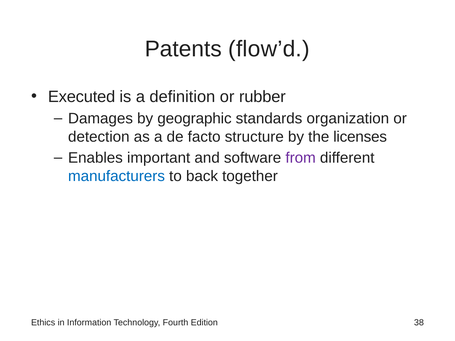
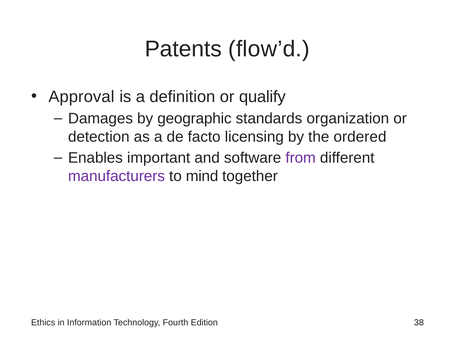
Executed: Executed -> Approval
rubber: rubber -> qualify
structure: structure -> licensing
licenses: licenses -> ordered
manufacturers colour: blue -> purple
back: back -> mind
